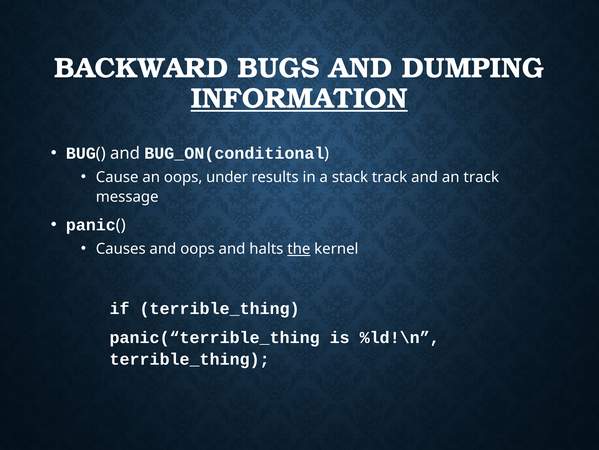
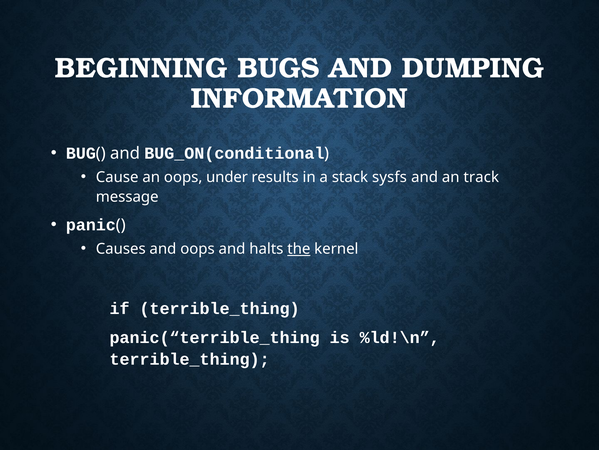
BACKWARD: BACKWARD -> BEGINNING
INFORMATION underline: present -> none
stack track: track -> sysfs
